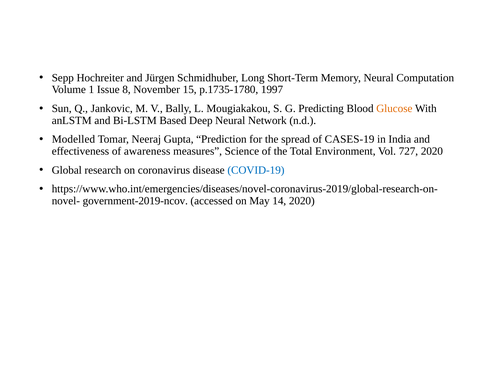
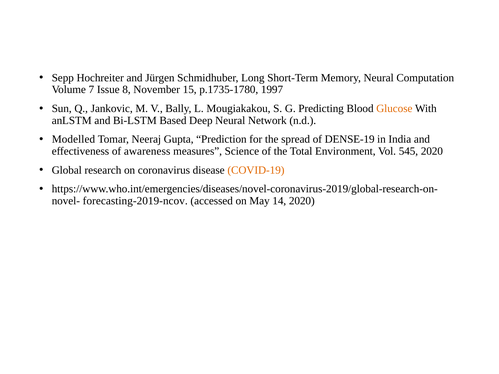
1: 1 -> 7
CASES-19: CASES-19 -> DENSE-19
727: 727 -> 545
COVID-19 colour: blue -> orange
government-2019-ncov: government-2019-ncov -> forecasting-2019-ncov
